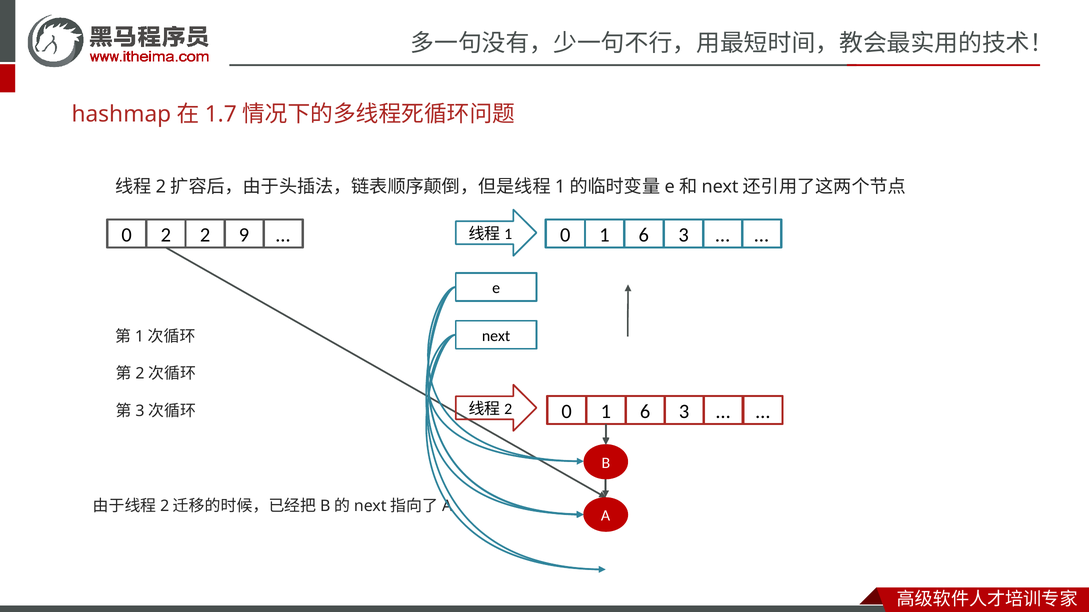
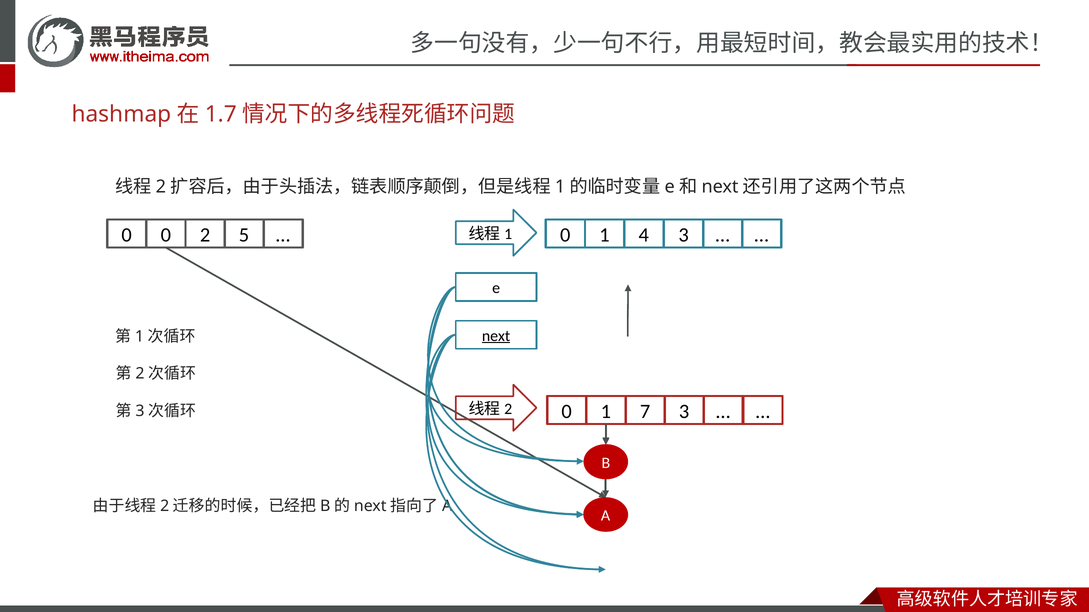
0 2: 2 -> 0
9: 9 -> 5
6 at (644, 235): 6 -> 4
next underline: none -> present
6 at (645, 412): 6 -> 7
